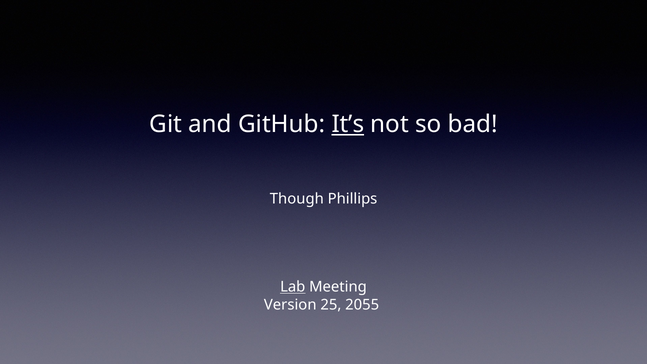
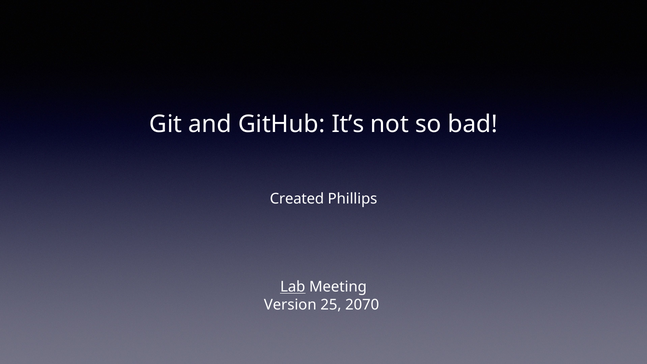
It’s underline: present -> none
Though: Though -> Created
2055: 2055 -> 2070
